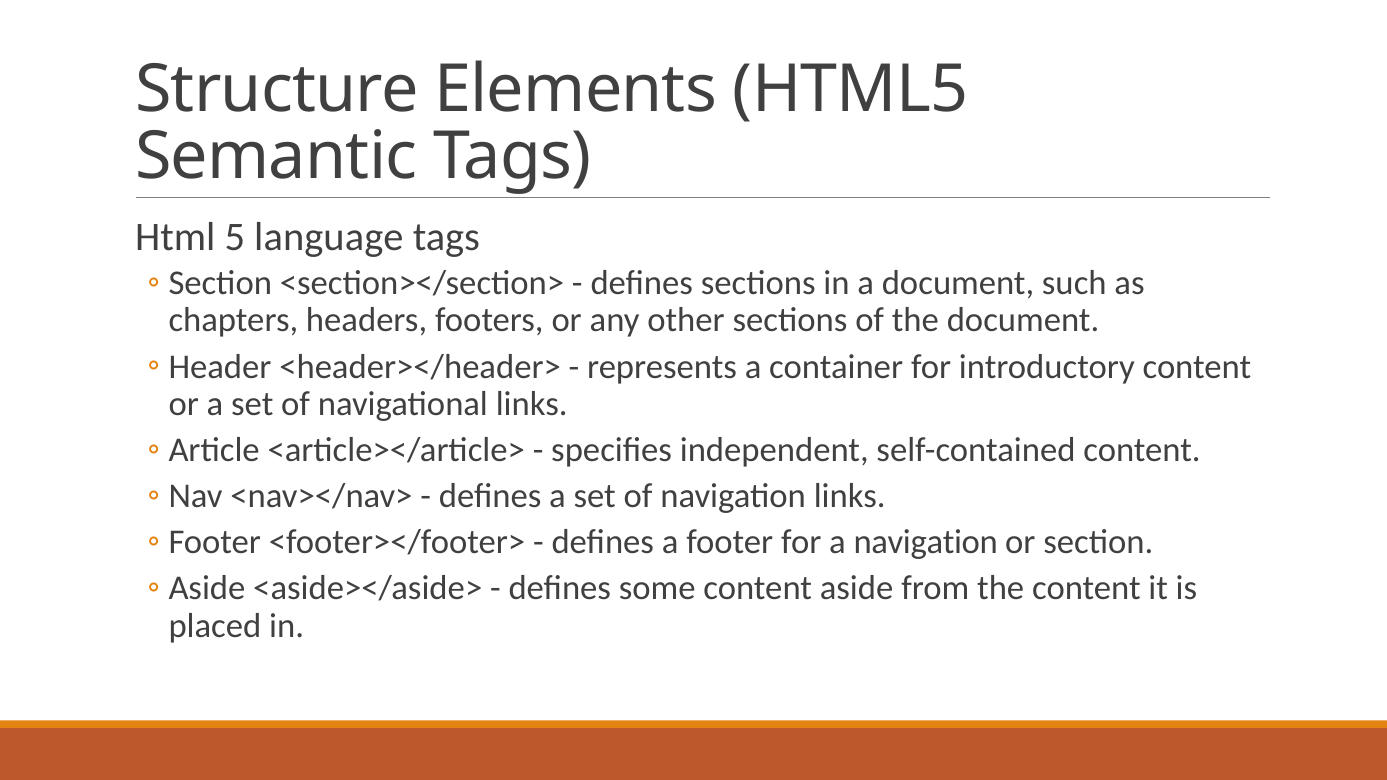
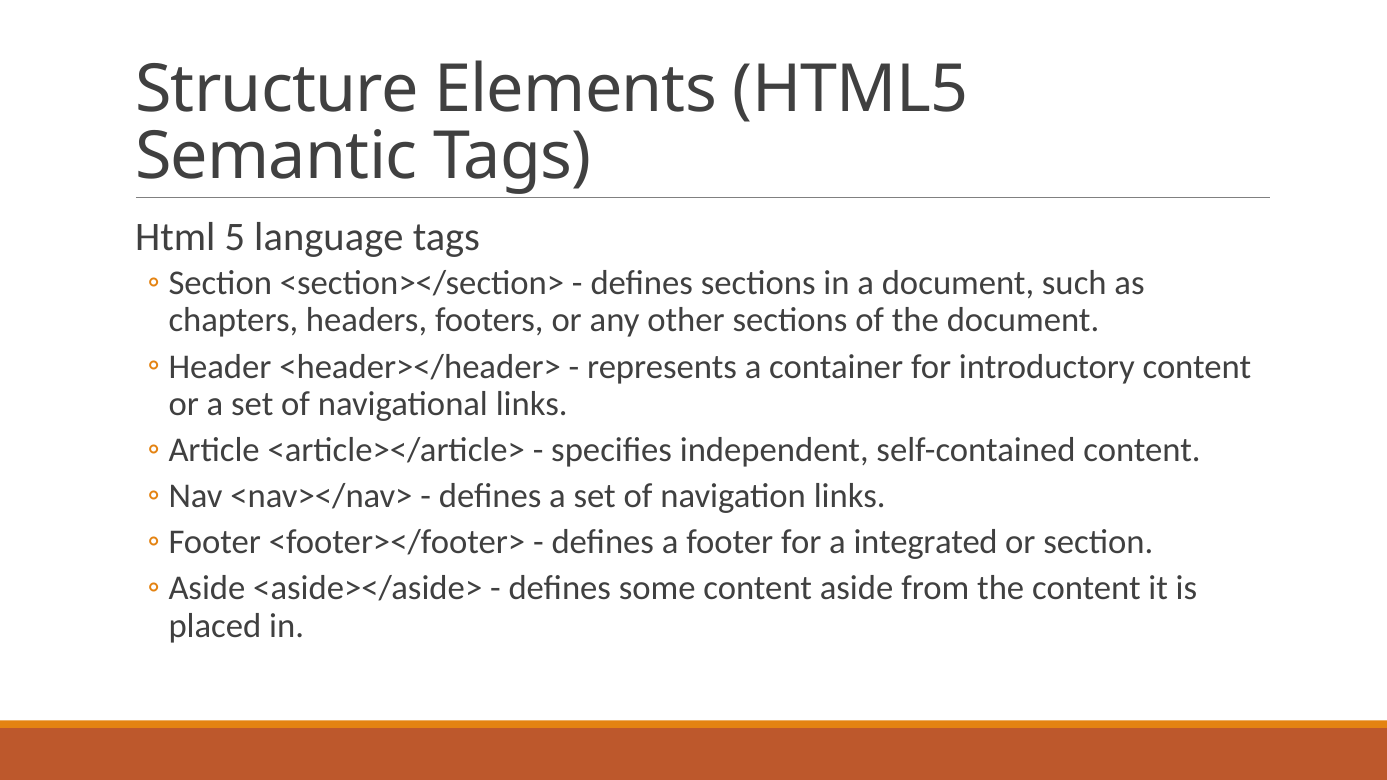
a navigation: navigation -> integrated
